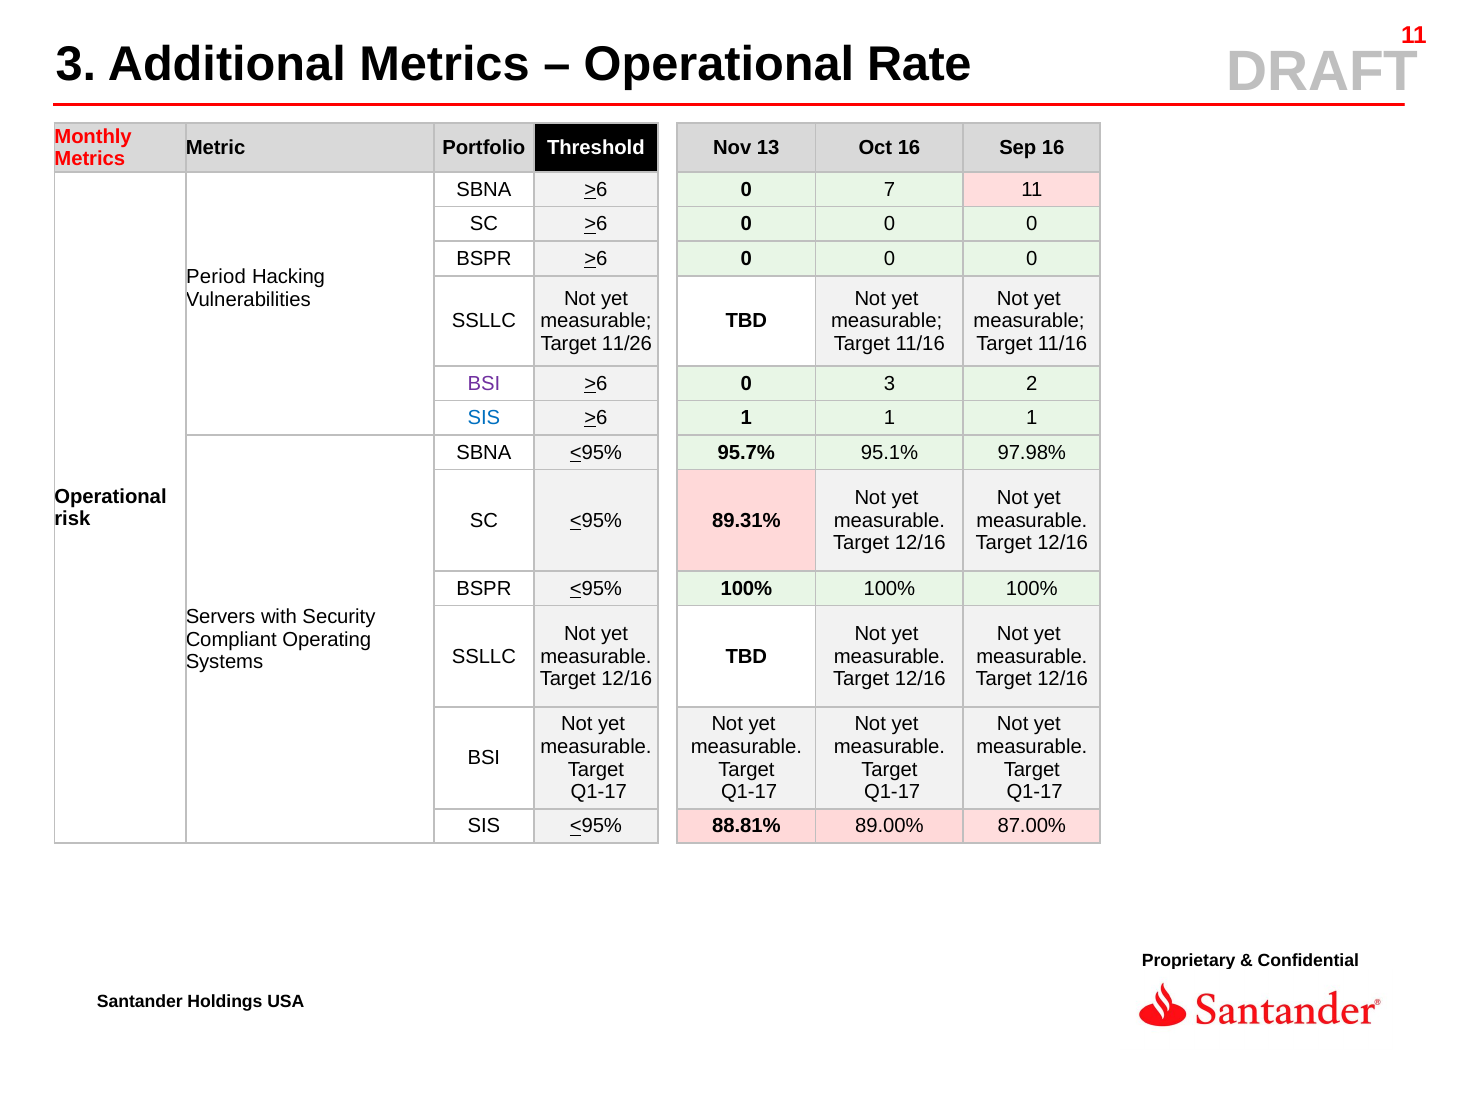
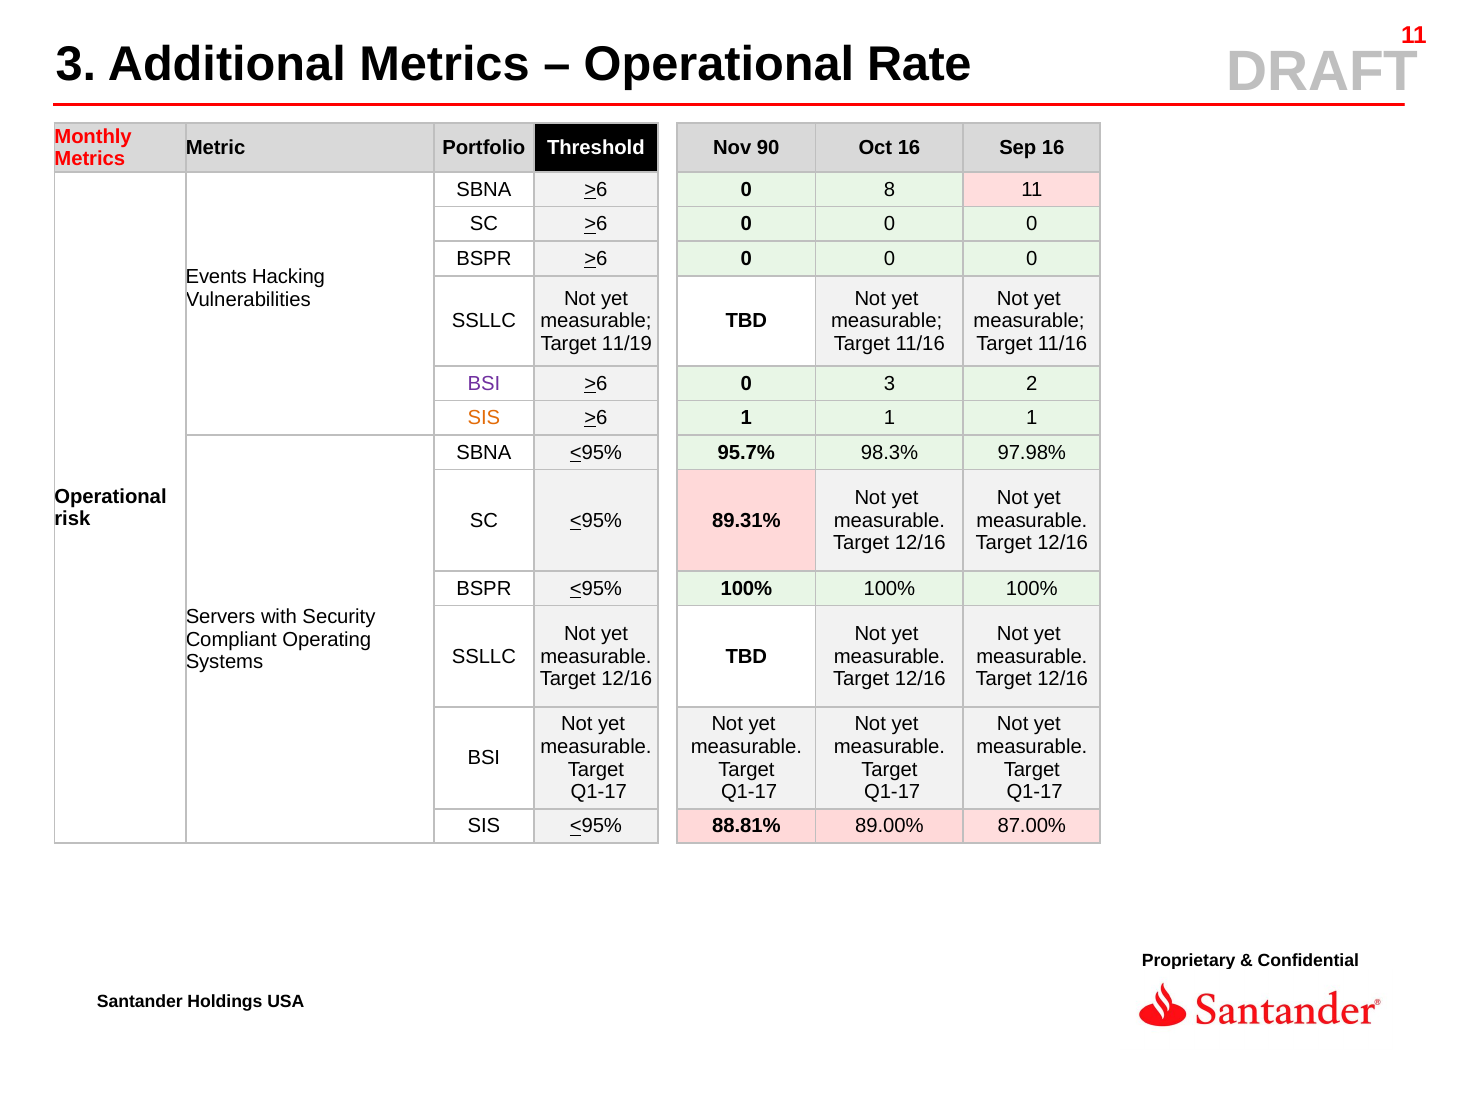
13: 13 -> 90
7: 7 -> 8
Period: Period -> Events
11/26: 11/26 -> 11/19
SIS at (484, 418) colour: blue -> orange
95.1%: 95.1% -> 98.3%
